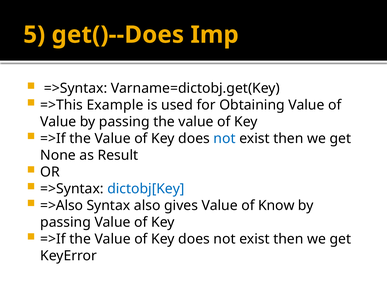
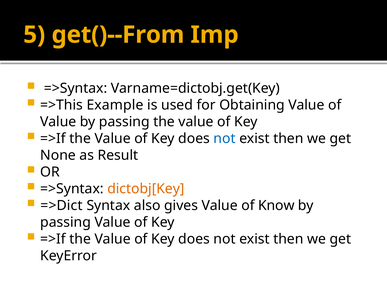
get()--Does: get()--Does -> get()--From
dictobj[Key colour: blue -> orange
=>Also: =>Also -> =>Dict
